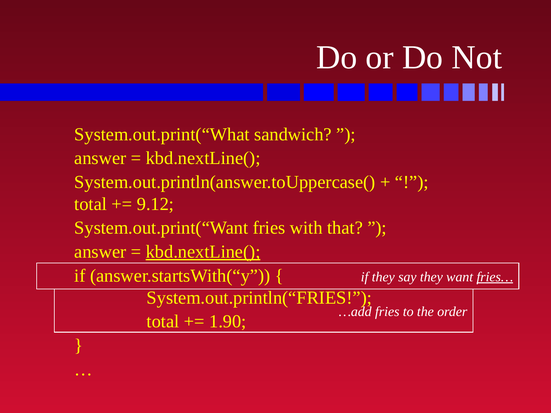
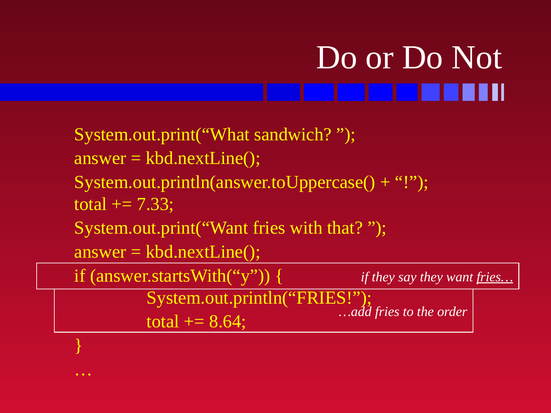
9.12: 9.12 -> 7.33
kbd.nextLine( at (203, 252) underline: present -> none
1.90: 1.90 -> 8.64
